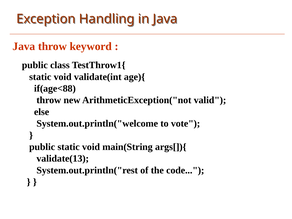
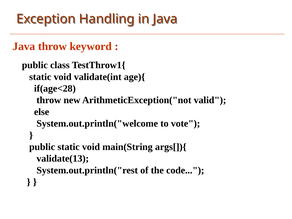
if(age<88: if(age<88 -> if(age<28
